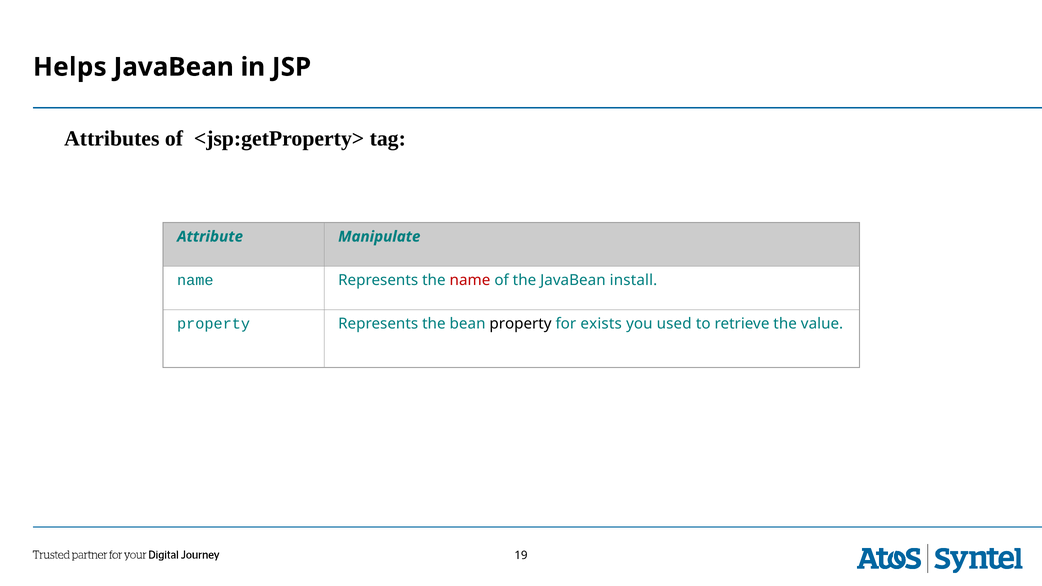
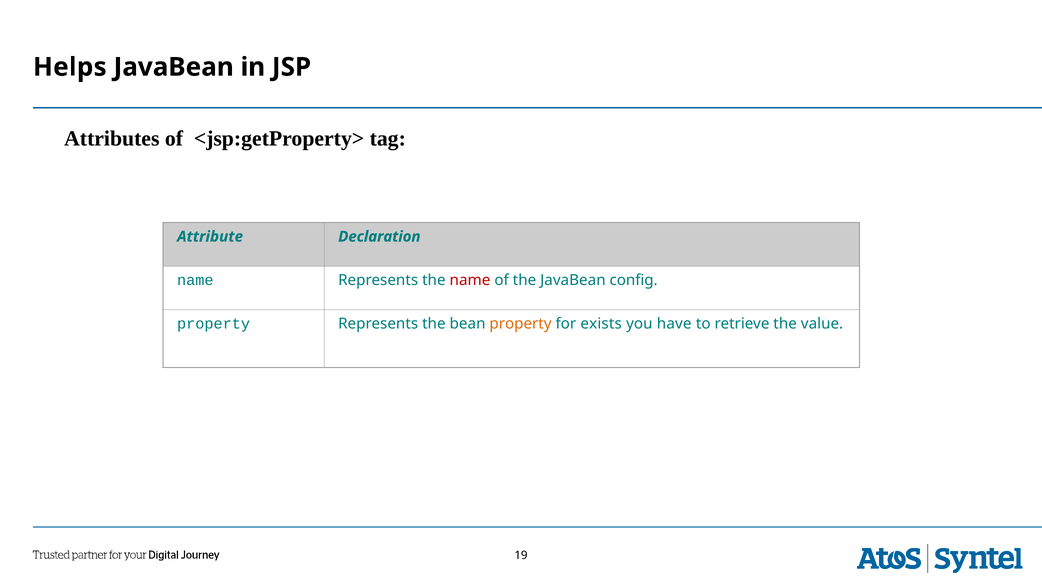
Manipulate: Manipulate -> Declaration
install: install -> config
property at (521, 324) colour: black -> orange
used: used -> have
